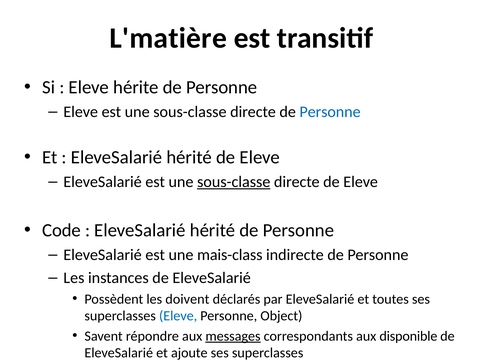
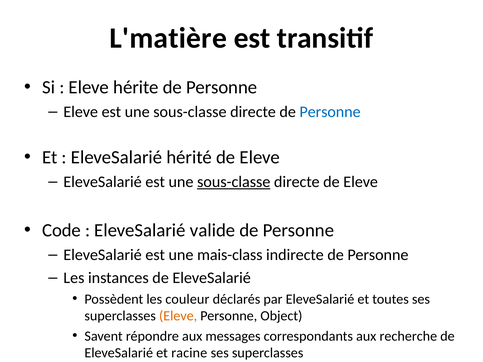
hérité at (213, 231): hérité -> valide
doivent: doivent -> couleur
Eleve at (178, 316) colour: blue -> orange
messages underline: present -> none
disponible: disponible -> recherche
ajoute: ajoute -> racine
